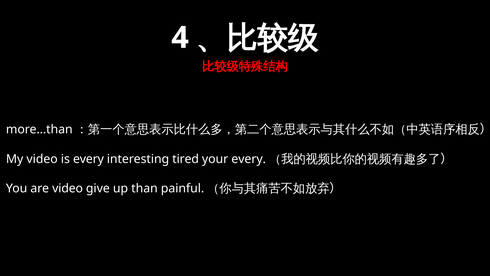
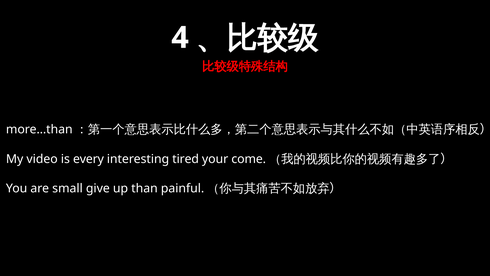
your every: every -> come
are video: video -> small
